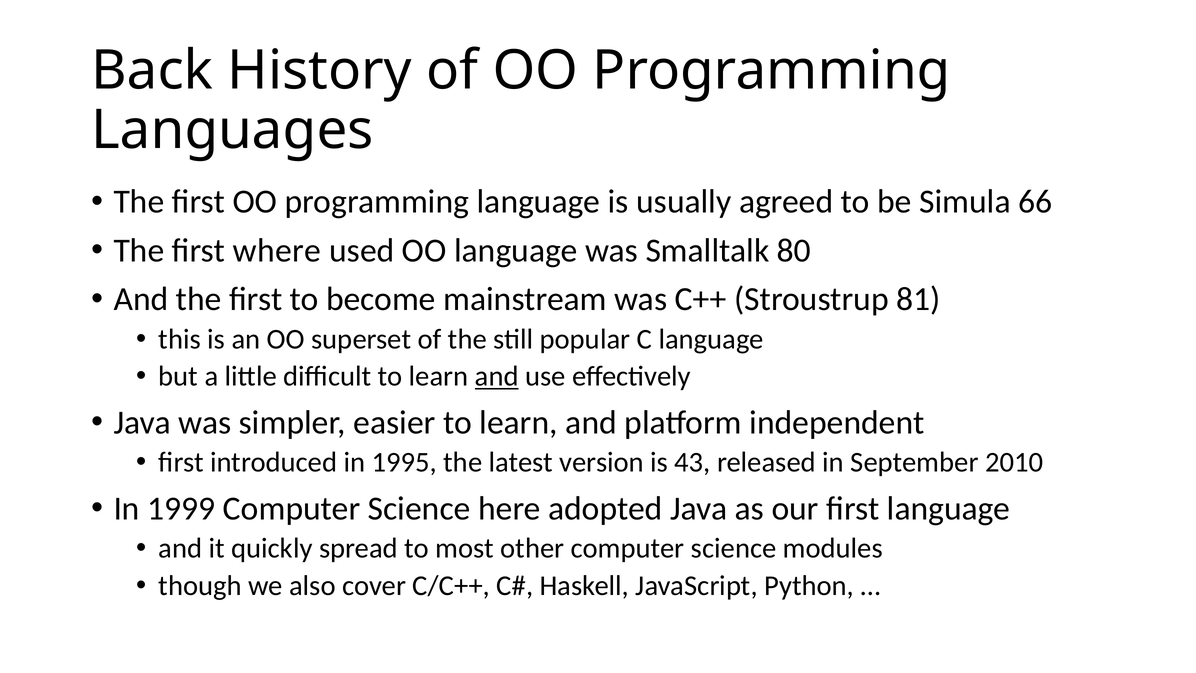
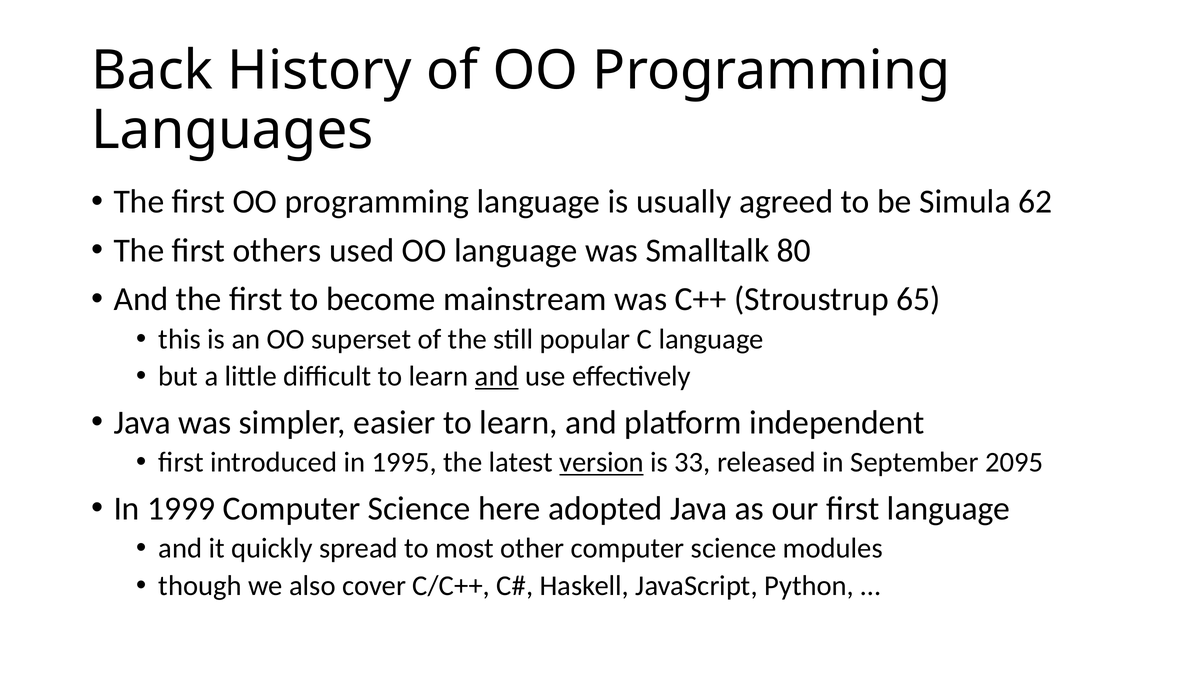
66: 66 -> 62
where: where -> others
81: 81 -> 65
version underline: none -> present
43: 43 -> 33
2010: 2010 -> 2095
